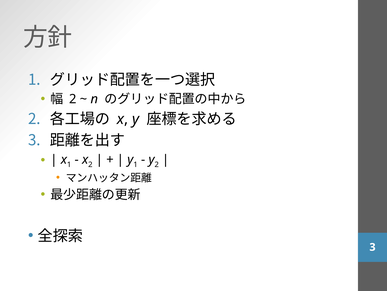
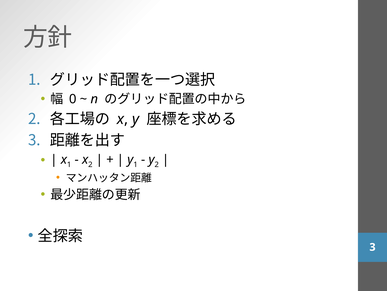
2 at (73, 99): 2 -> 0
